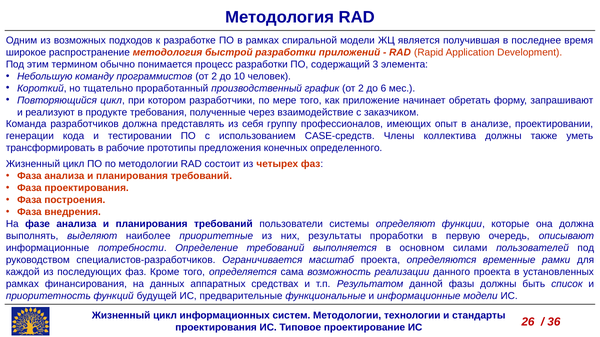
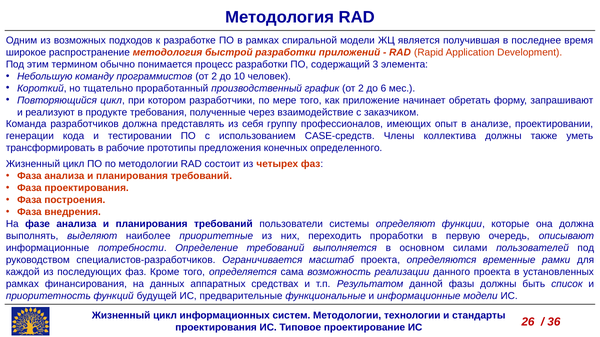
результаты: результаты -> переходить
